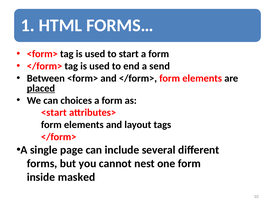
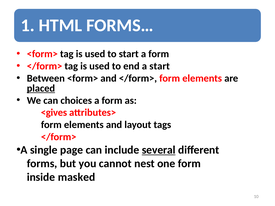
a send: send -> start
<start: <start -> <gives
several underline: none -> present
